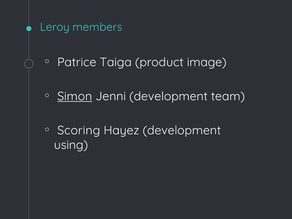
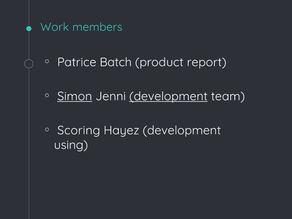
Leroy: Leroy -> Work
Taiga: Taiga -> Batch
image: image -> report
development at (168, 96) underline: none -> present
